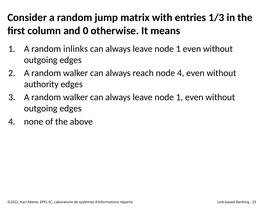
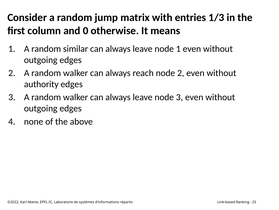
inlinks: inlinks -> similar
node 4: 4 -> 2
1 at (179, 97): 1 -> 3
